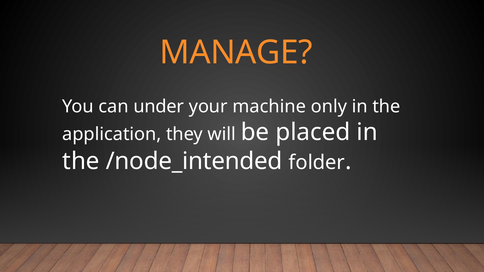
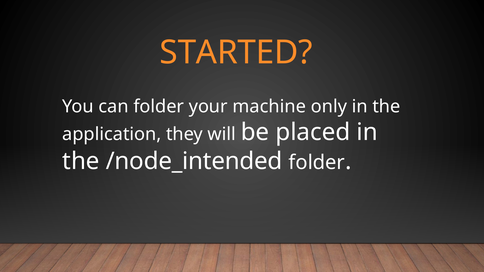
MANAGE: MANAGE -> STARTED
can under: under -> folder
